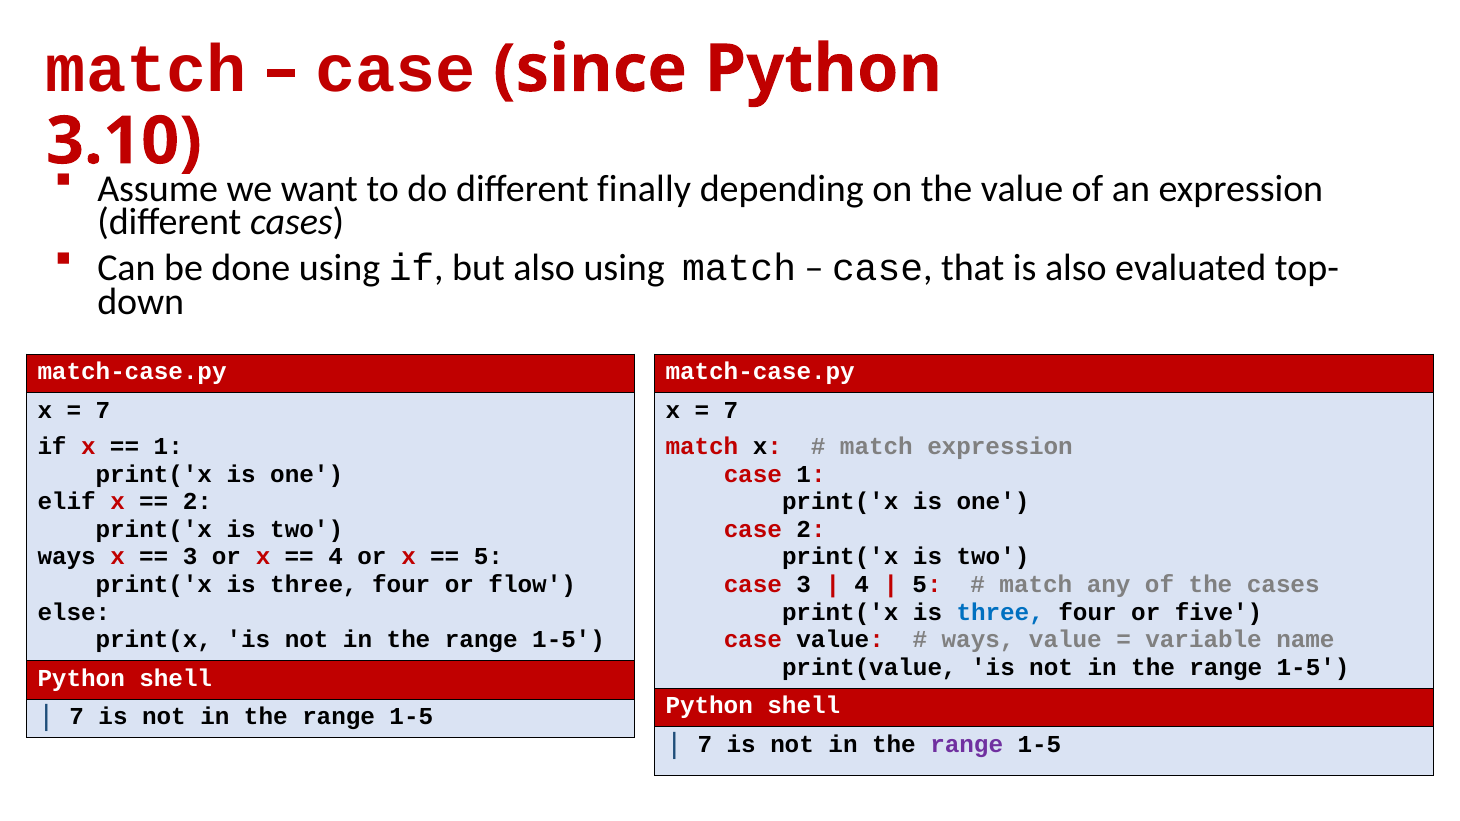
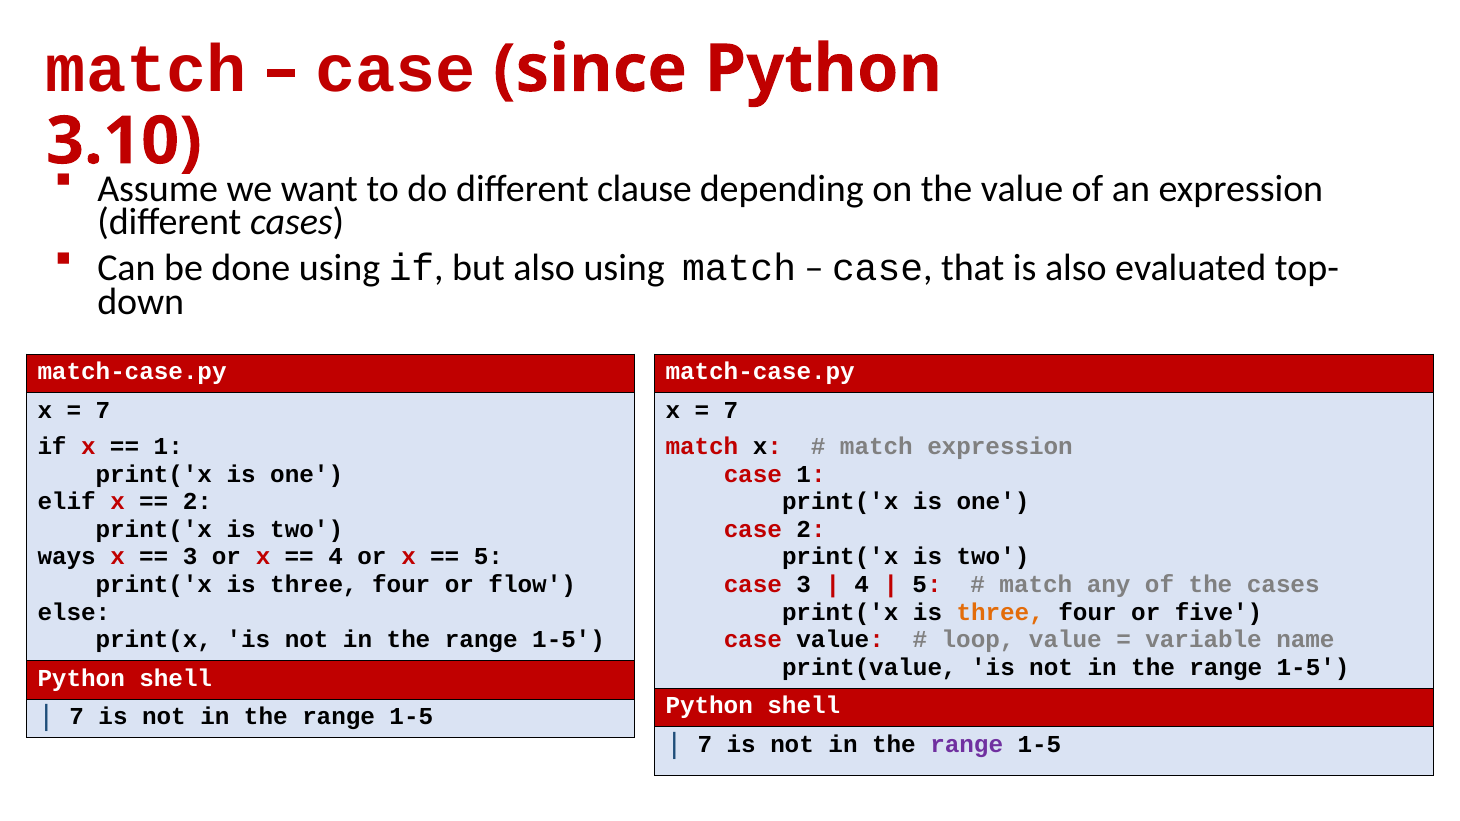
finally: finally -> clause
three at (1000, 612) colour: blue -> orange
ways at (978, 640): ways -> loop
